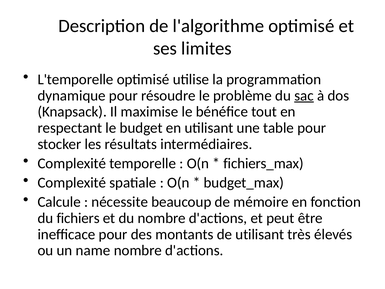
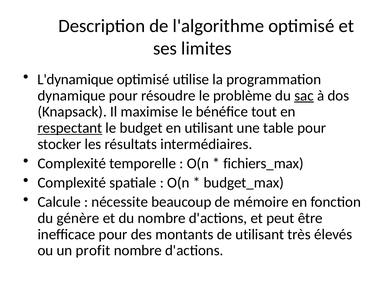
L'temporelle: L'temporelle -> L'dynamique
respectant underline: none -> present
fichiers: fichiers -> génère
name: name -> profit
